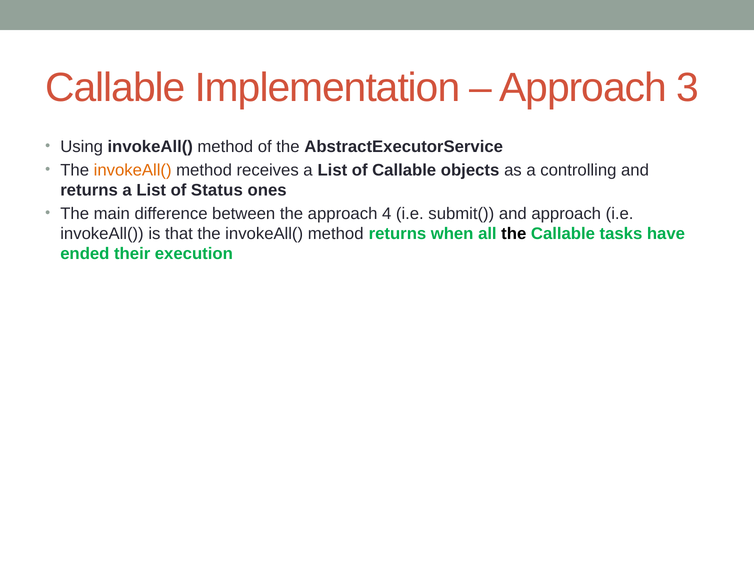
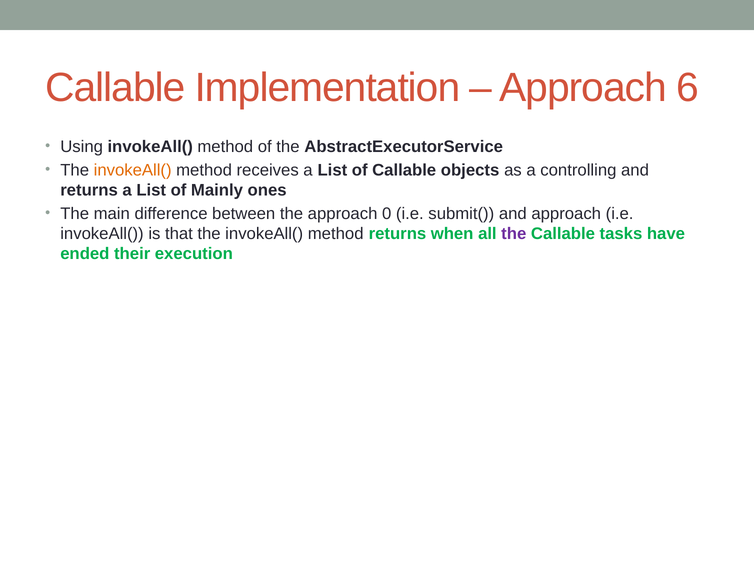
3: 3 -> 6
Status: Status -> Mainly
4: 4 -> 0
the at (514, 234) colour: black -> purple
